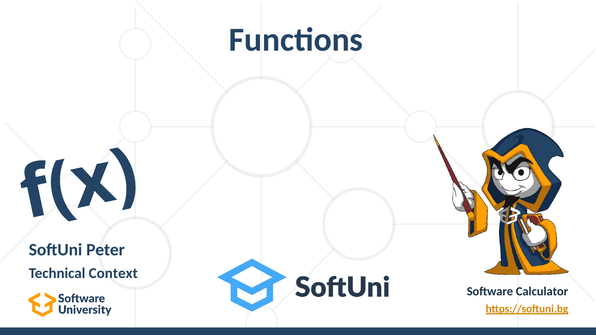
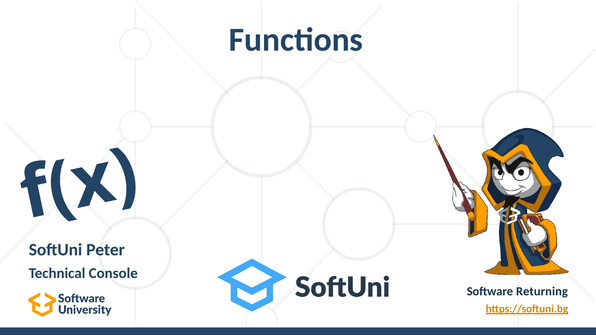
Context: Context -> Console
Calculator: Calculator -> Returning
